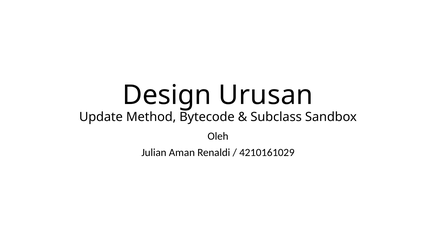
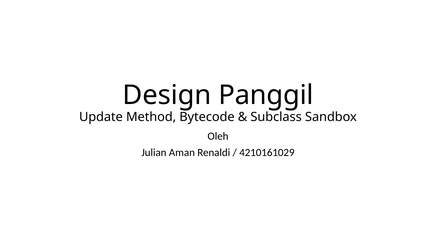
Urusan: Urusan -> Panggil
